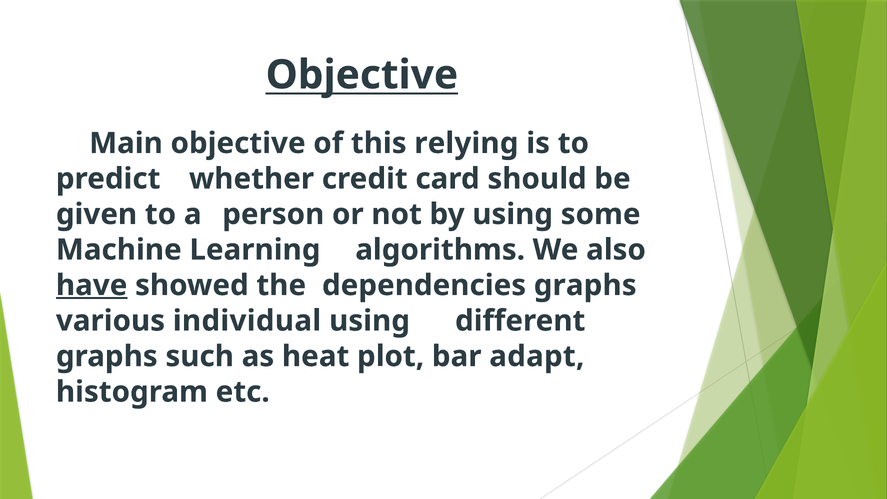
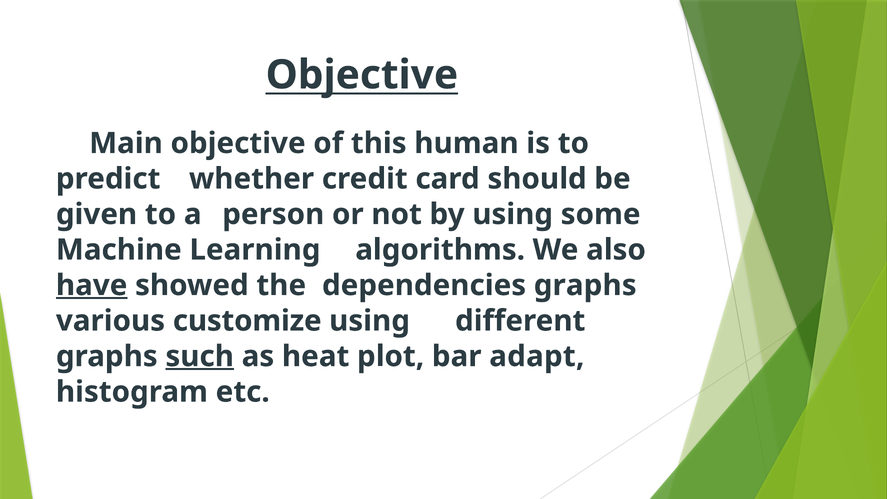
relying: relying -> human
individual: individual -> customize
such underline: none -> present
